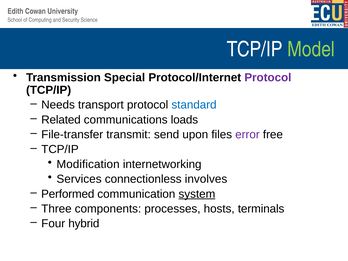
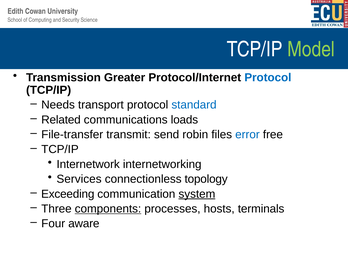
Special: Special -> Greater
Protocol at (268, 78) colour: purple -> blue
upon: upon -> robin
error colour: purple -> blue
Modification: Modification -> Internetwork
involves: involves -> topology
Performed: Performed -> Exceeding
components underline: none -> present
hybrid: hybrid -> aware
